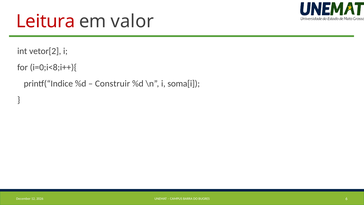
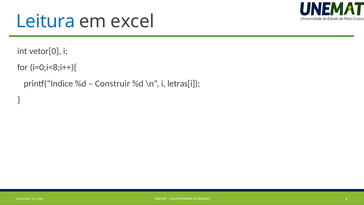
Leitura colour: red -> blue
valor: valor -> excel
vetor[2: vetor[2 -> vetor[0
soma[i: soma[i -> letras[i
